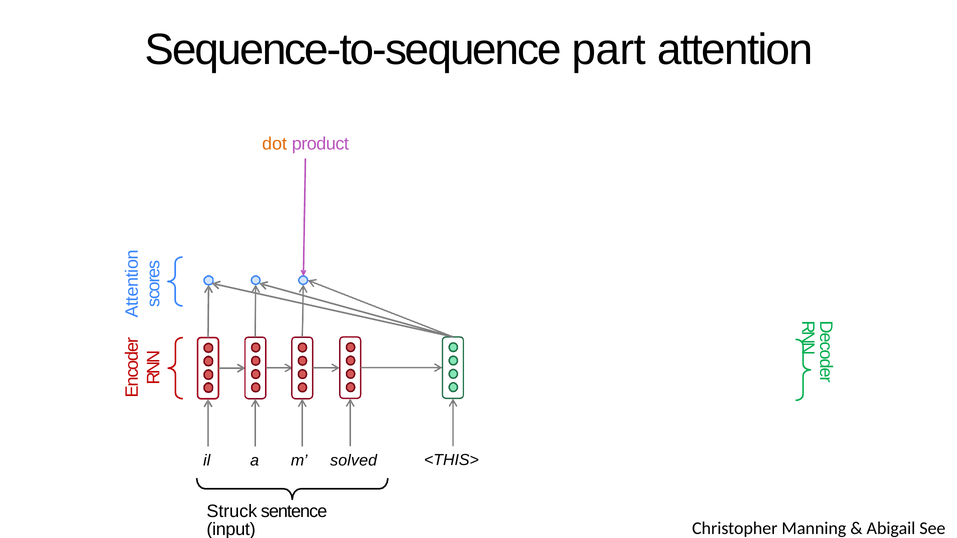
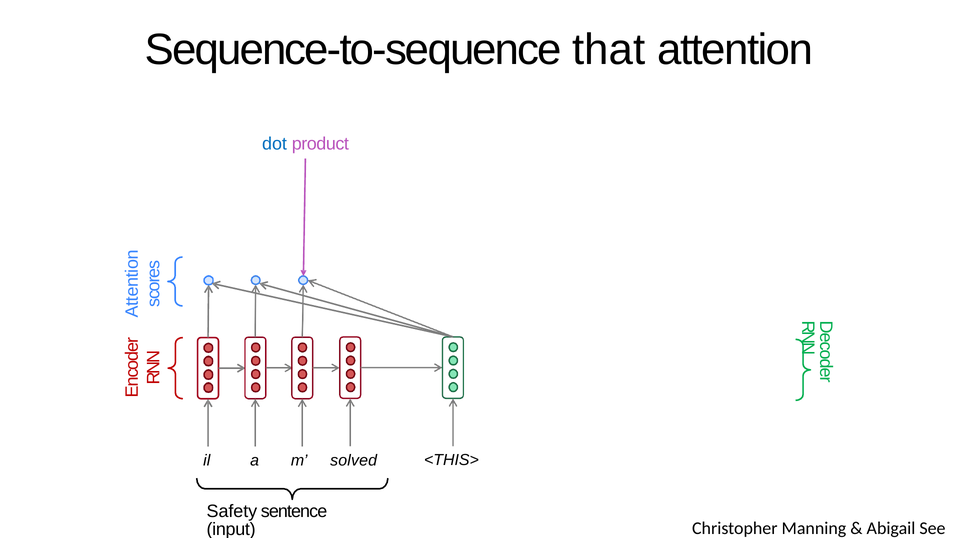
part: part -> that
dot colour: orange -> blue
Struck: Struck -> Safety
